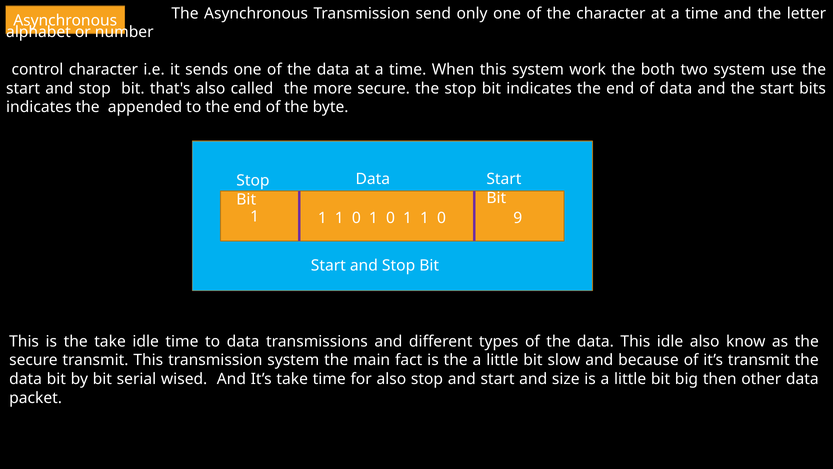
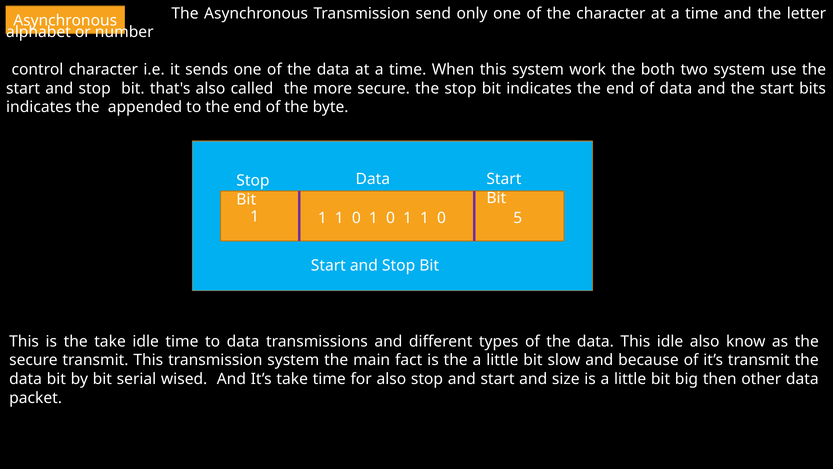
9: 9 -> 5
